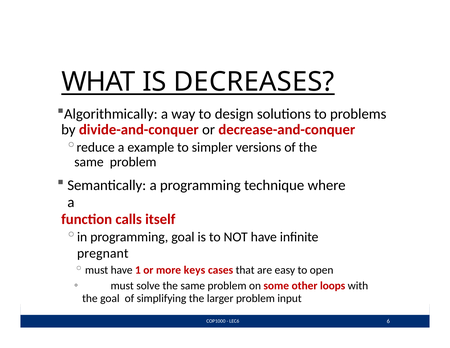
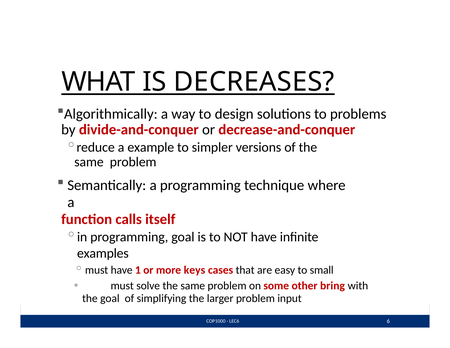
pregnant: pregnant -> examples
open: open -> small
loops: loops -> bring
